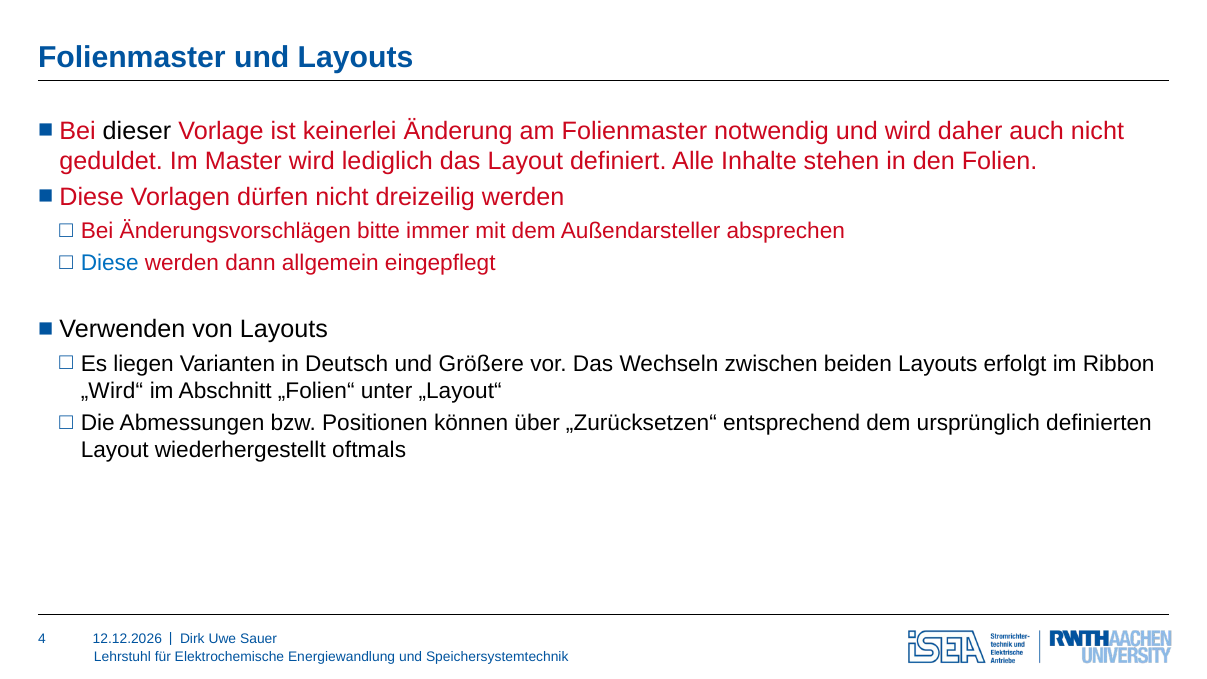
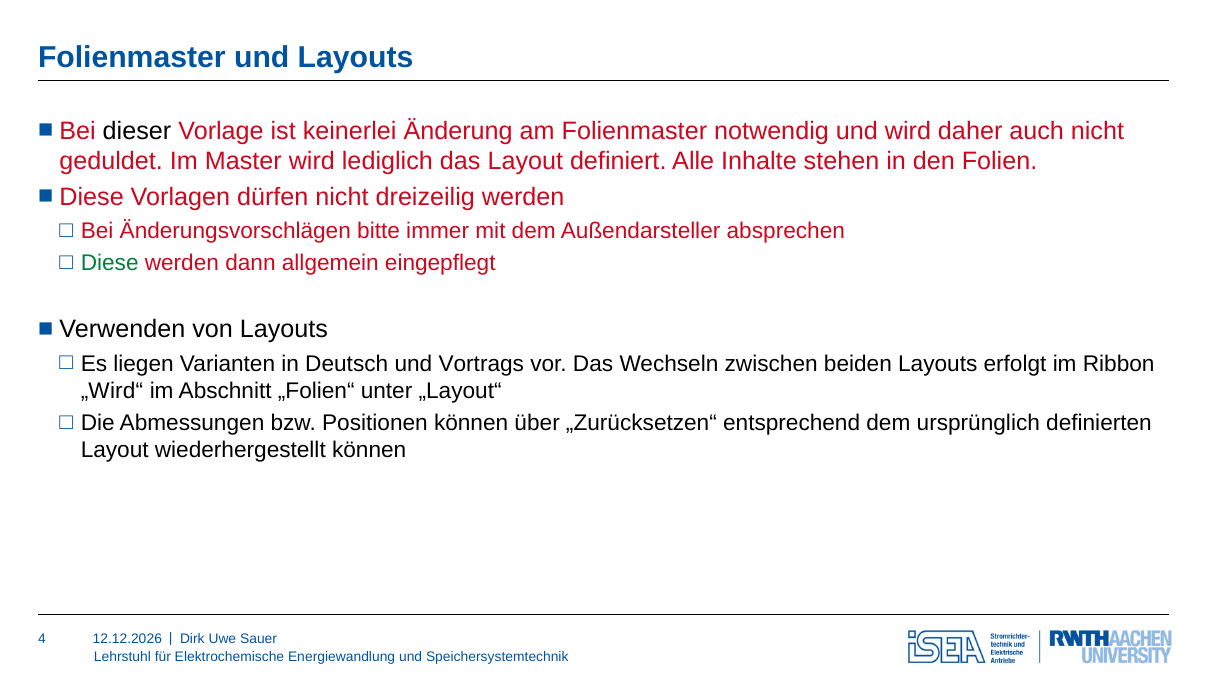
Diese colour: blue -> green
Größere: Größere -> Vortrags
wiederhergestellt oftmals: oftmals -> können
